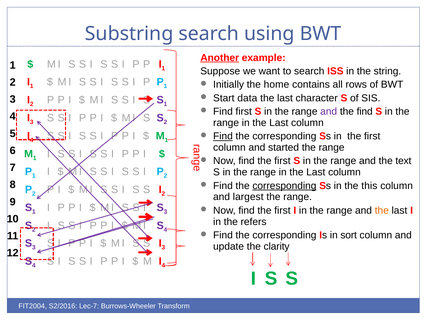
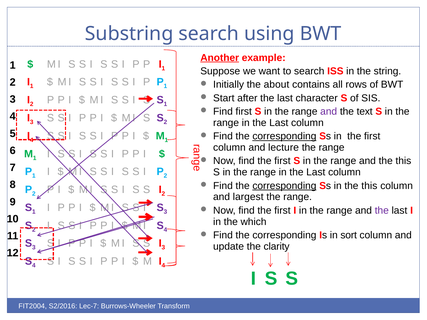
home: home -> about
data: data -> after
the find: find -> text
Find at (223, 136) underline: present -> none
corresponding at (284, 136) underline: none -> present
started: started -> lecture
and the text: text -> this
the at (382, 211) colour: orange -> purple
refers: refers -> which
